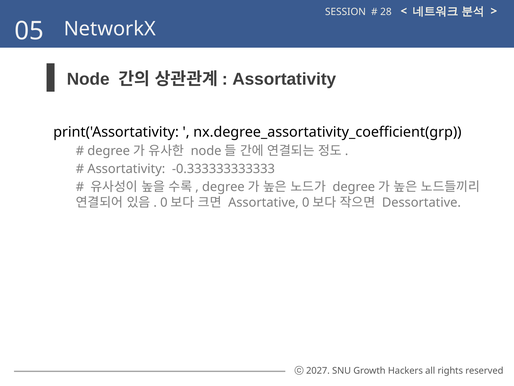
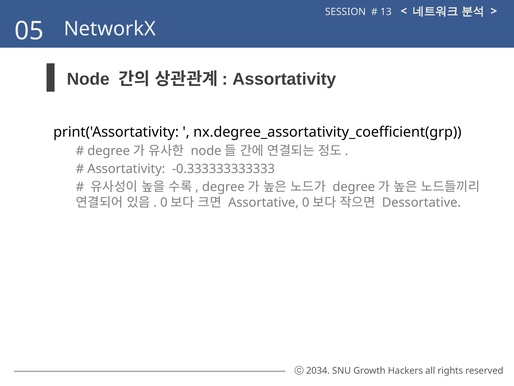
28: 28 -> 13
2027: 2027 -> 2034
